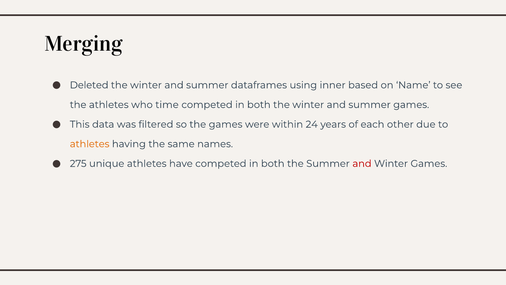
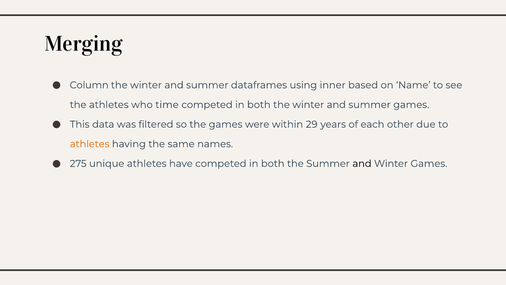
Deleted: Deleted -> Column
24: 24 -> 29
and at (362, 163) colour: red -> black
